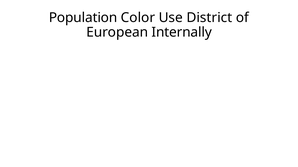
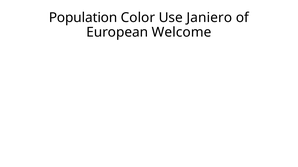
District: District -> Janiero
Internally: Internally -> Welcome
